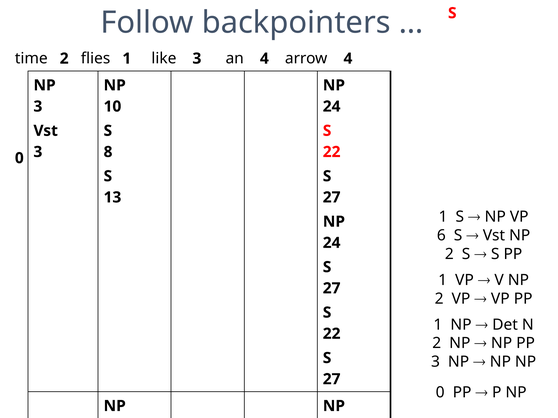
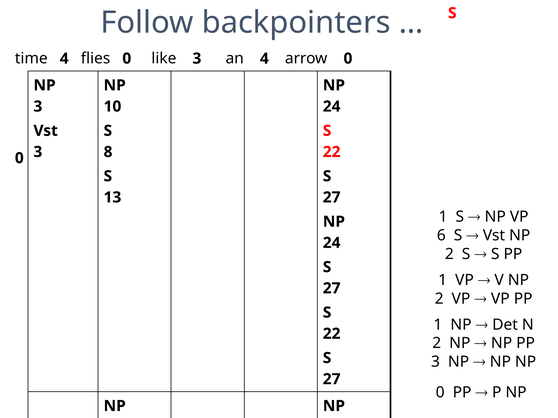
time 2: 2 -> 4
flies 1: 1 -> 0
arrow 4: 4 -> 0
